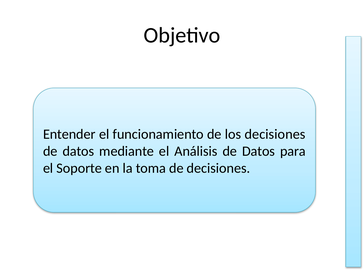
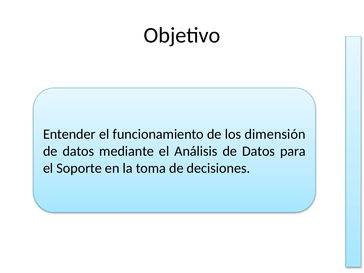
los decisiones: decisiones -> dimensión
